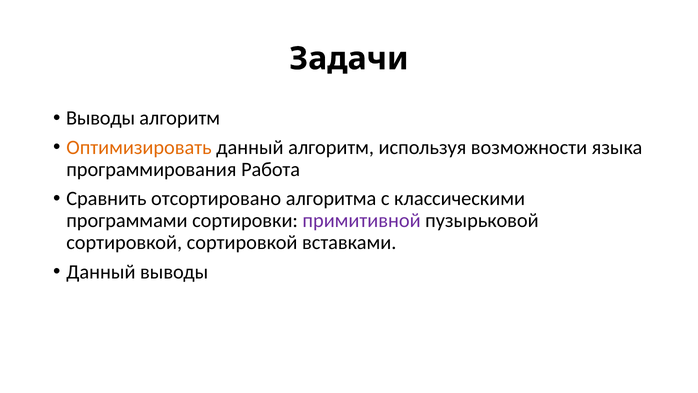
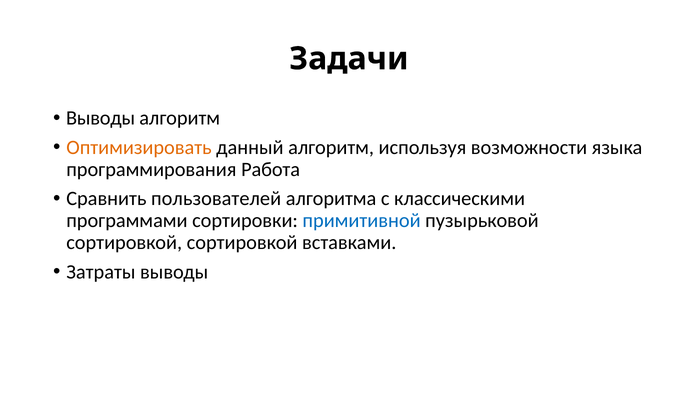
отсортировано: отсортировано -> пользователей
примитивной colour: purple -> blue
Данный at (101, 272): Данный -> Затраты
